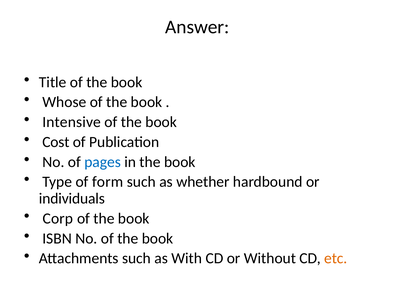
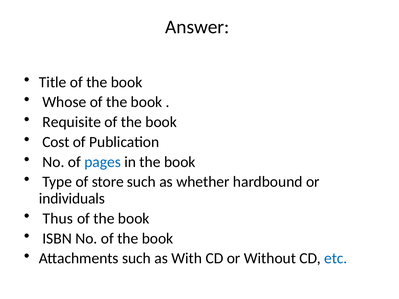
Intensive: Intensive -> Requisite
form: form -> store
Corp: Corp -> Thus
etc colour: orange -> blue
